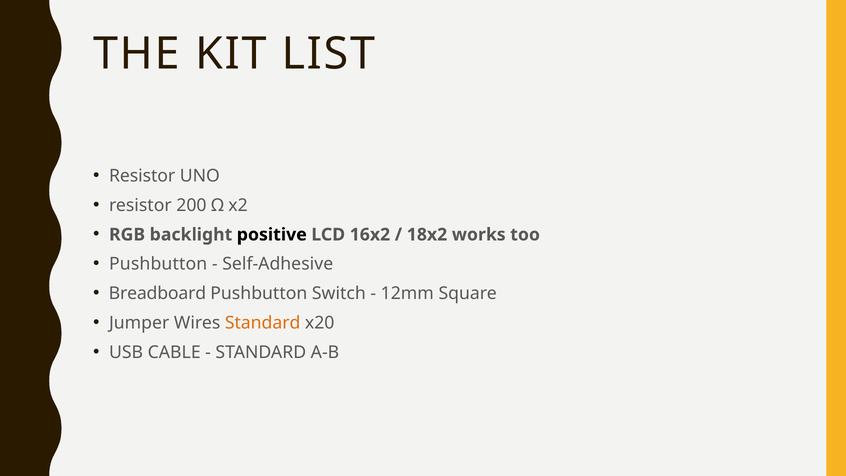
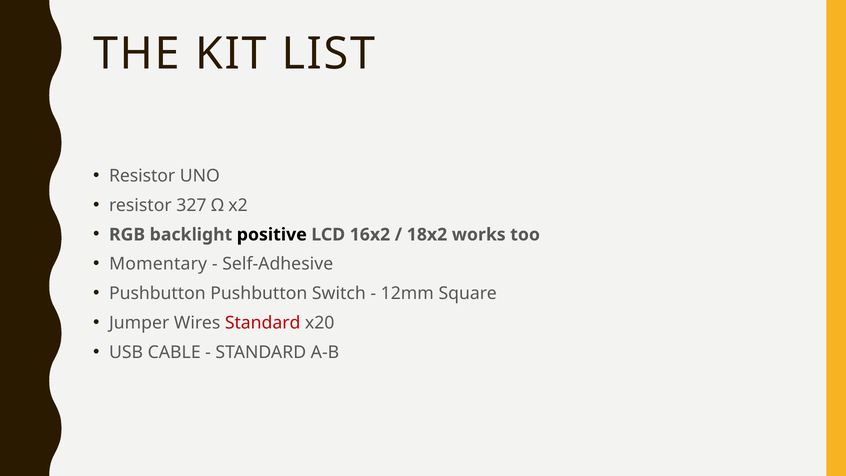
200: 200 -> 327
Pushbutton at (158, 264): Pushbutton -> Momentary
Breadboard at (157, 293): Breadboard -> Pushbutton
Standard at (263, 323) colour: orange -> red
